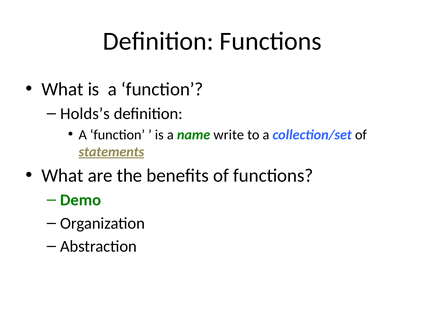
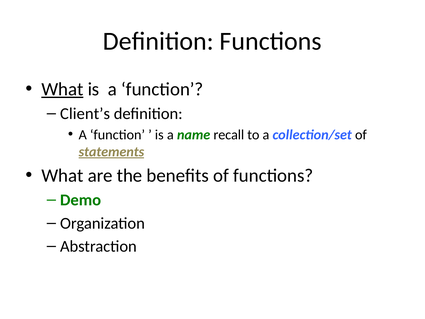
What at (62, 89) underline: none -> present
Holds’s: Holds’s -> Client’s
write: write -> recall
